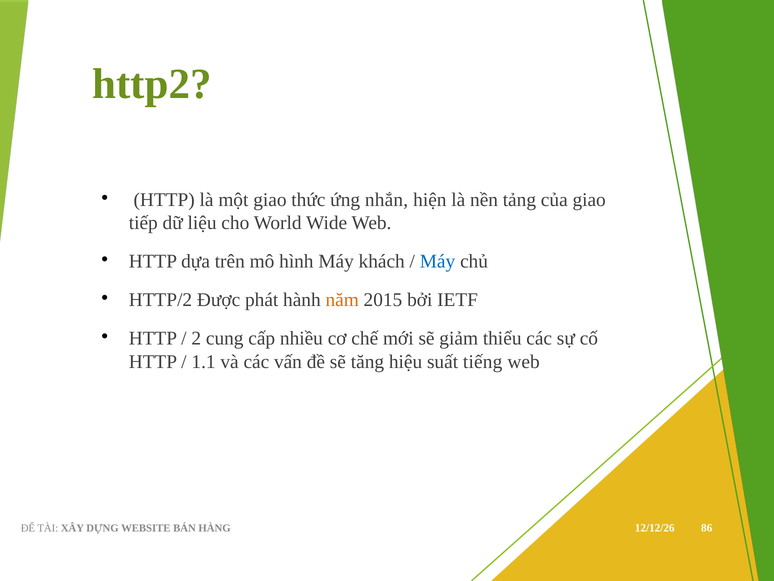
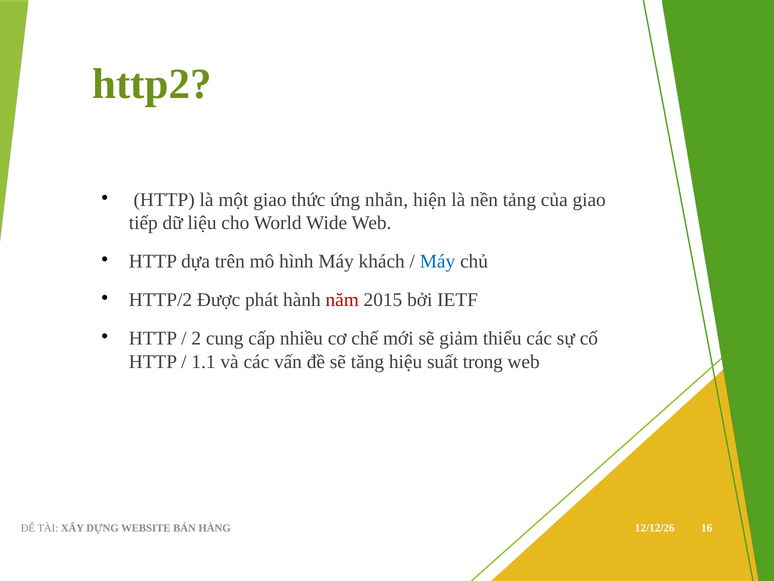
năm colour: orange -> red
tiếng: tiếng -> trong
86: 86 -> 16
